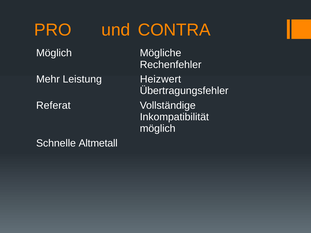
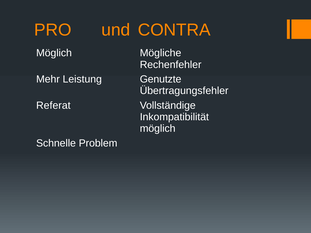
Heizwert: Heizwert -> Genutzte
Altmetall: Altmetall -> Problem
